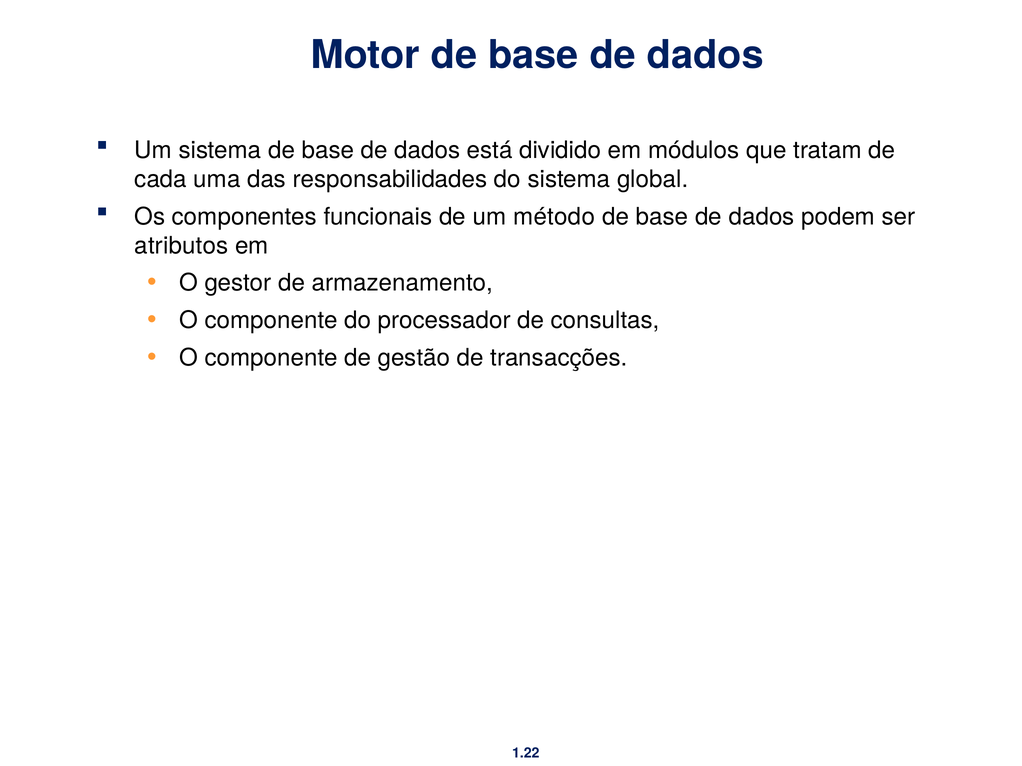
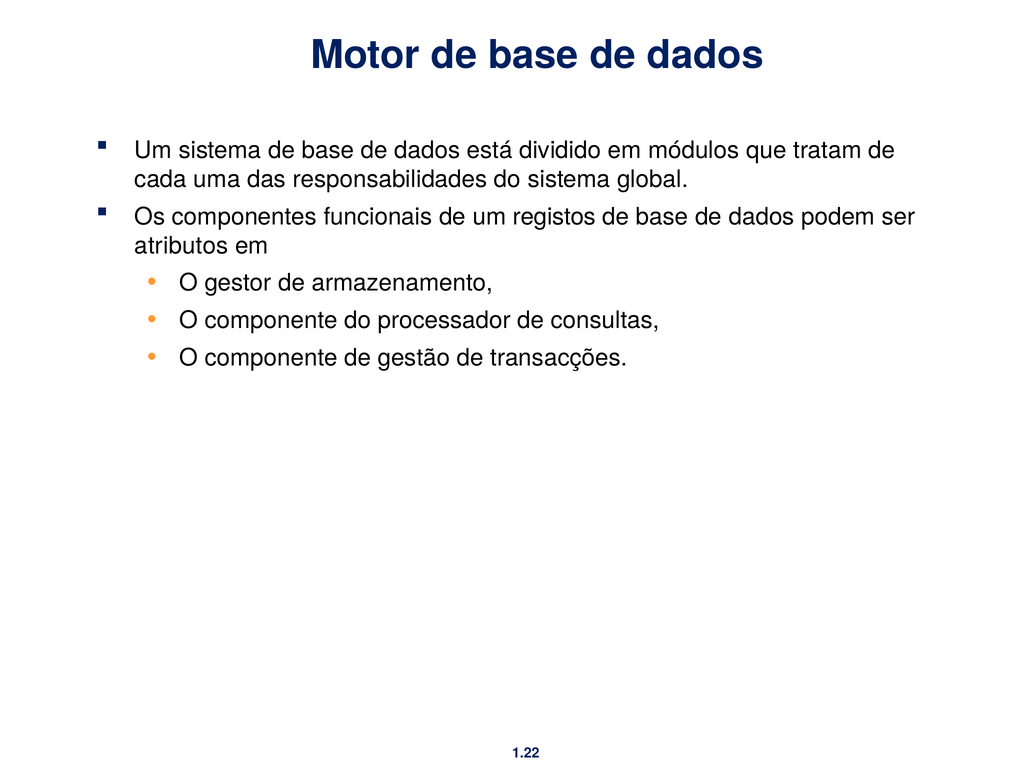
método: método -> registos
